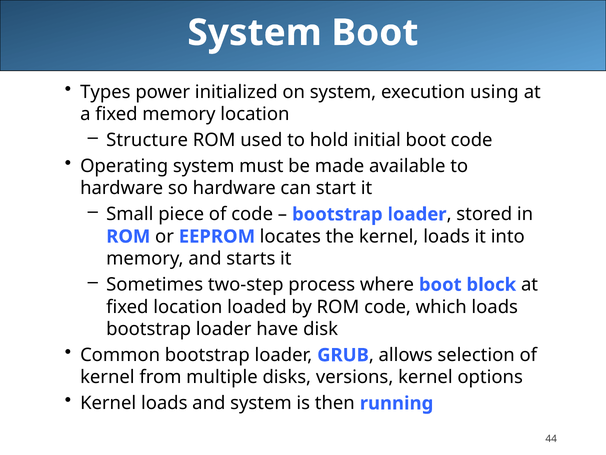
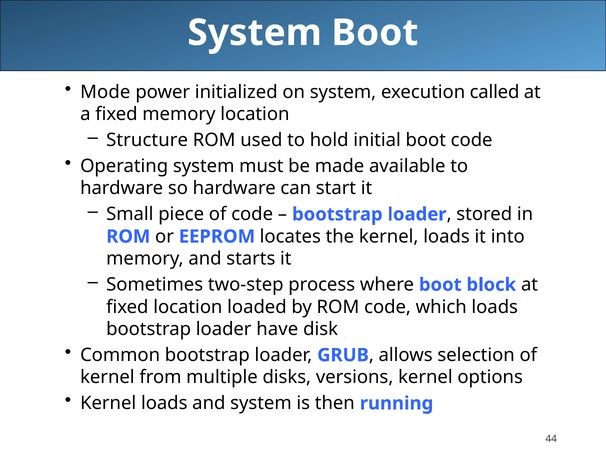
Types: Types -> Mode
using: using -> called
